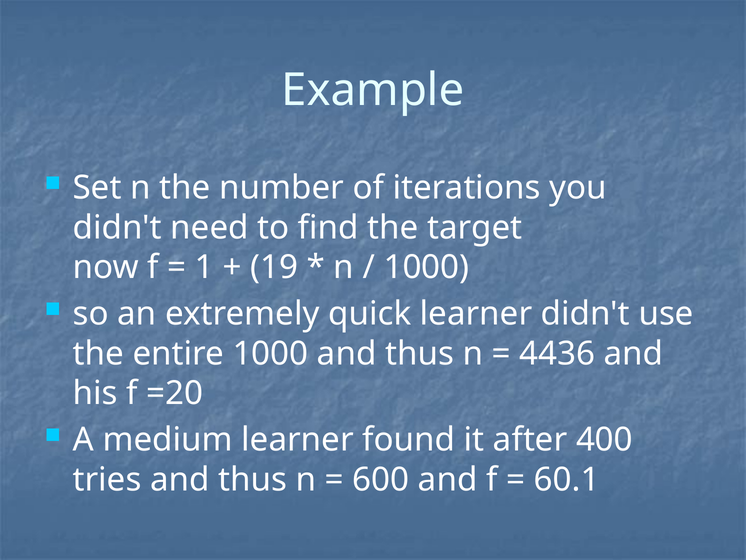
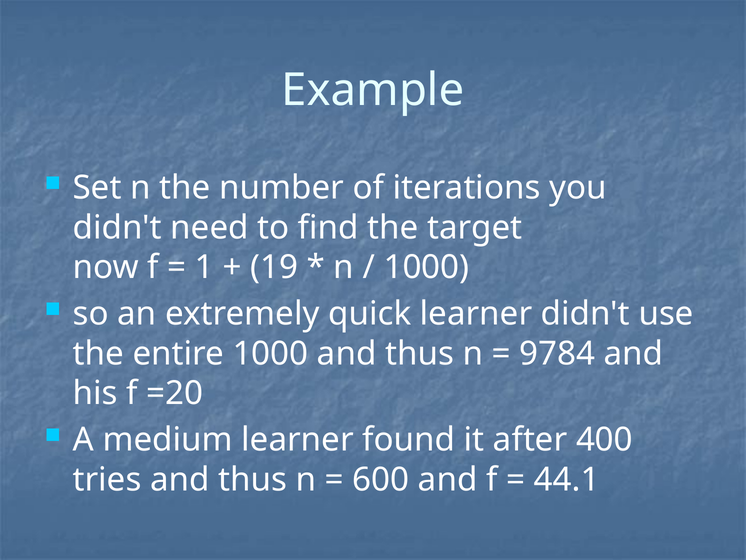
4436: 4436 -> 9784
60.1: 60.1 -> 44.1
